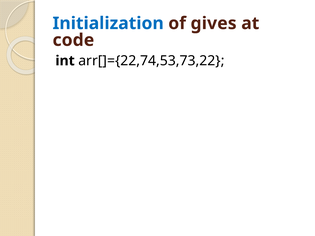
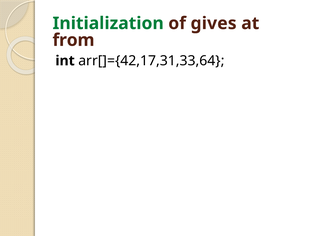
Initialization colour: blue -> green
code: code -> from
arr[]={22,74,53,73,22: arr[]={22,74,53,73,22 -> arr[]={42,17,31,33,64
